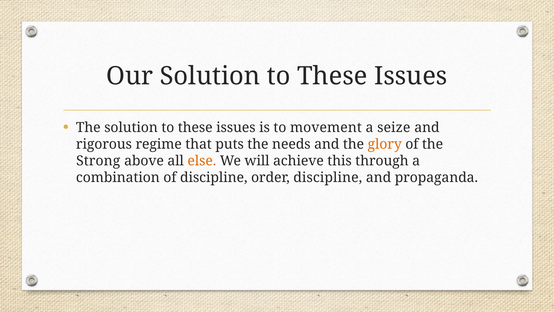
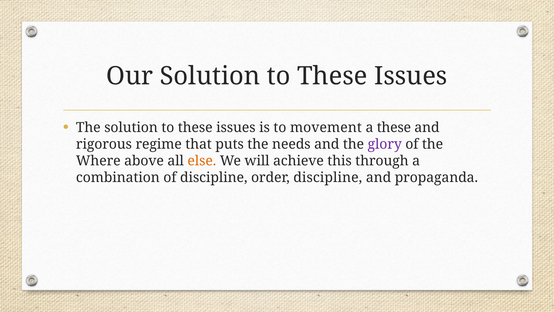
a seize: seize -> these
glory colour: orange -> purple
Strong: Strong -> Where
